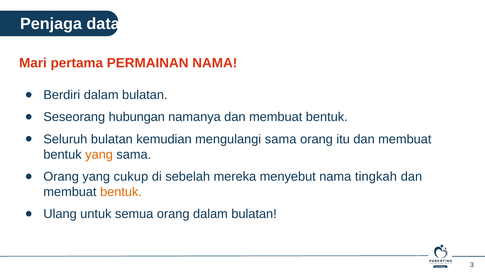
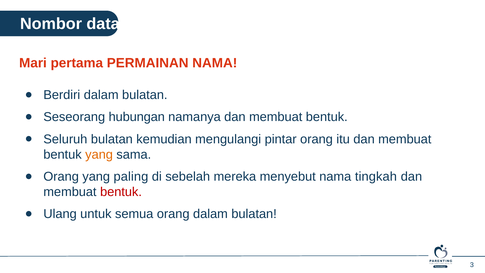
Penjaga: Penjaga -> Nombor
mengulangi sama: sama -> pintar
cukup: cukup -> paling
bentuk at (121, 192) colour: orange -> red
